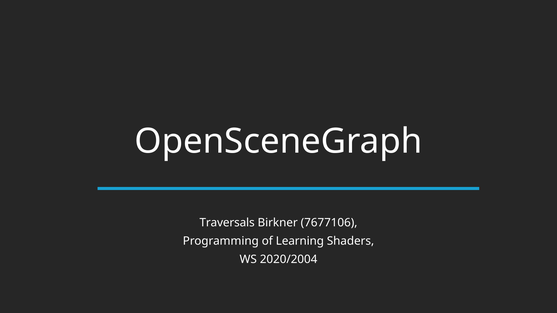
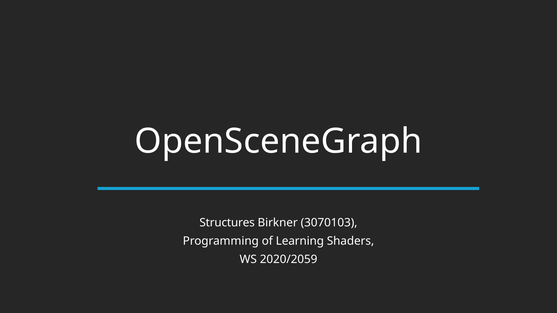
Traversals: Traversals -> Structures
7677106: 7677106 -> 3070103
2020/2004: 2020/2004 -> 2020/2059
